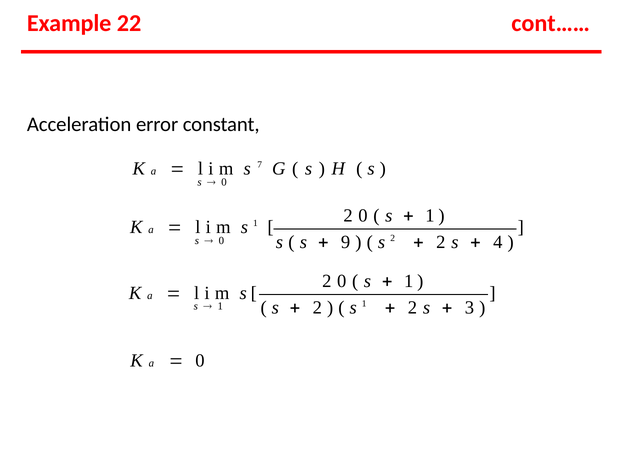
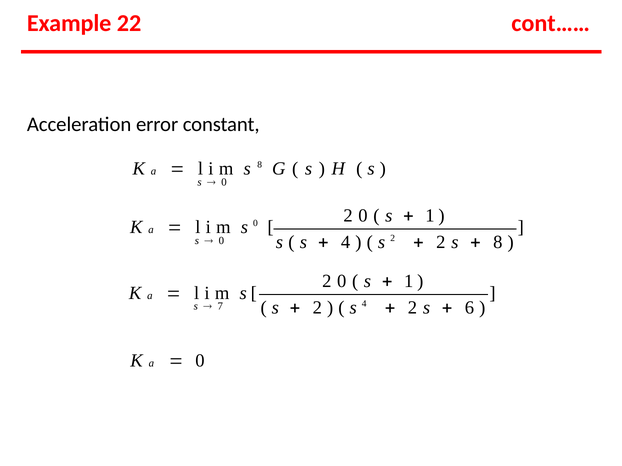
s 7: 7 -> 8
1 at (255, 223): 1 -> 0
9 at (346, 242): 9 -> 4
4 at (498, 242): 4 -> 8
1 at (364, 304): 1 -> 4
3: 3 -> 6
1 at (220, 307): 1 -> 7
